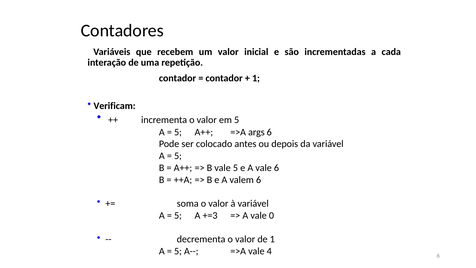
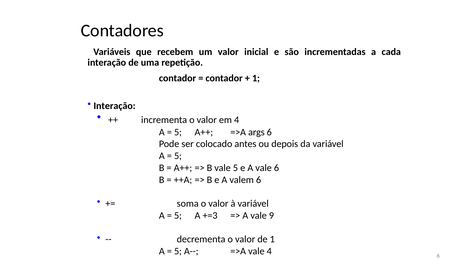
Verificam at (115, 106): Verificam -> Interação
em 5: 5 -> 4
0: 0 -> 9
